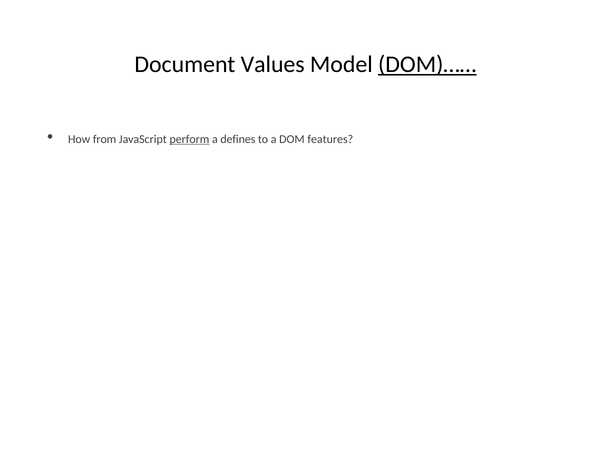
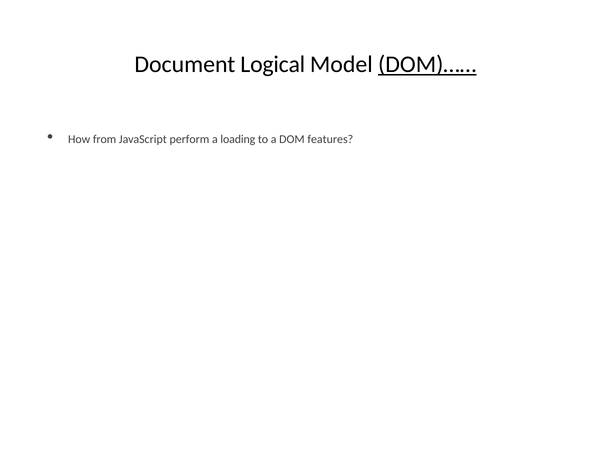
Values: Values -> Logical
perform underline: present -> none
defines: defines -> loading
